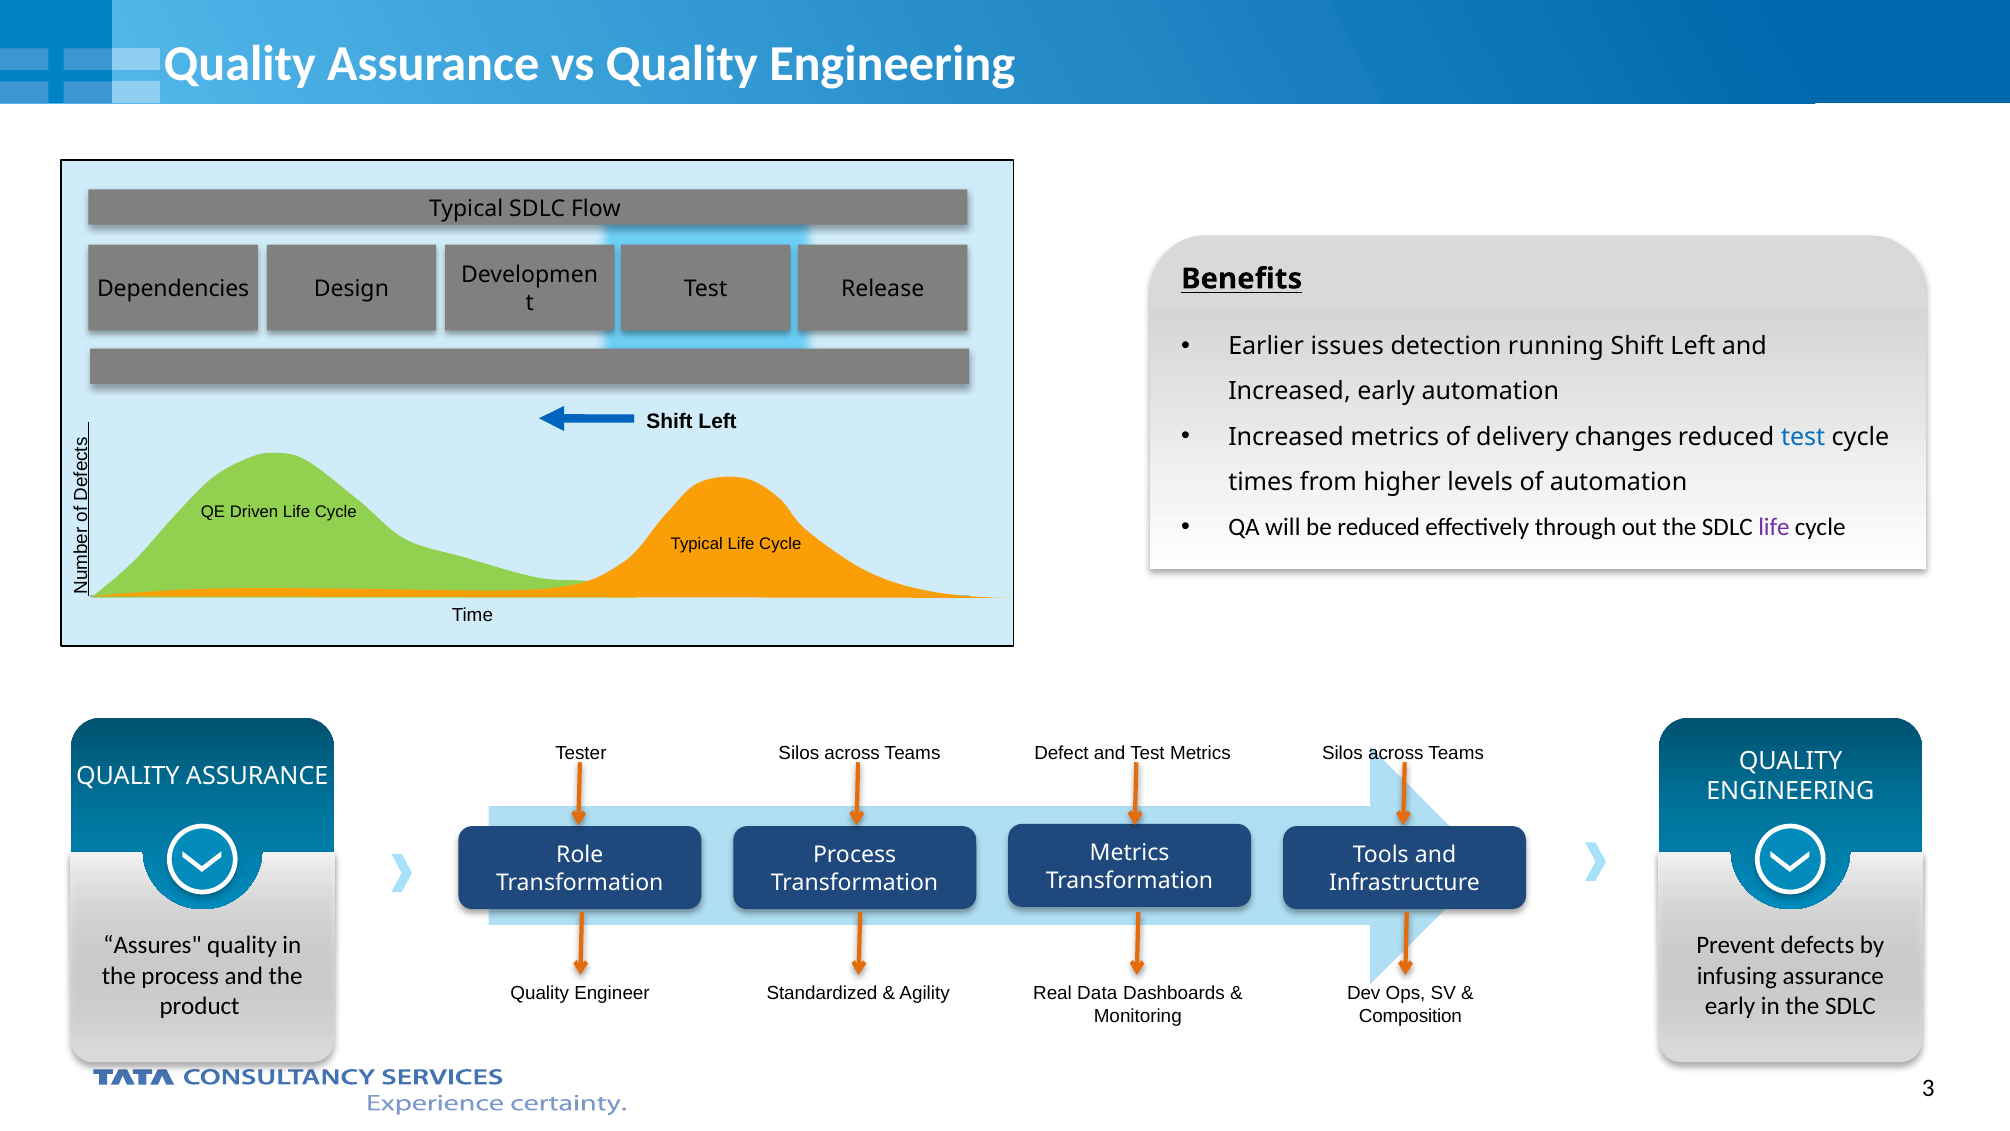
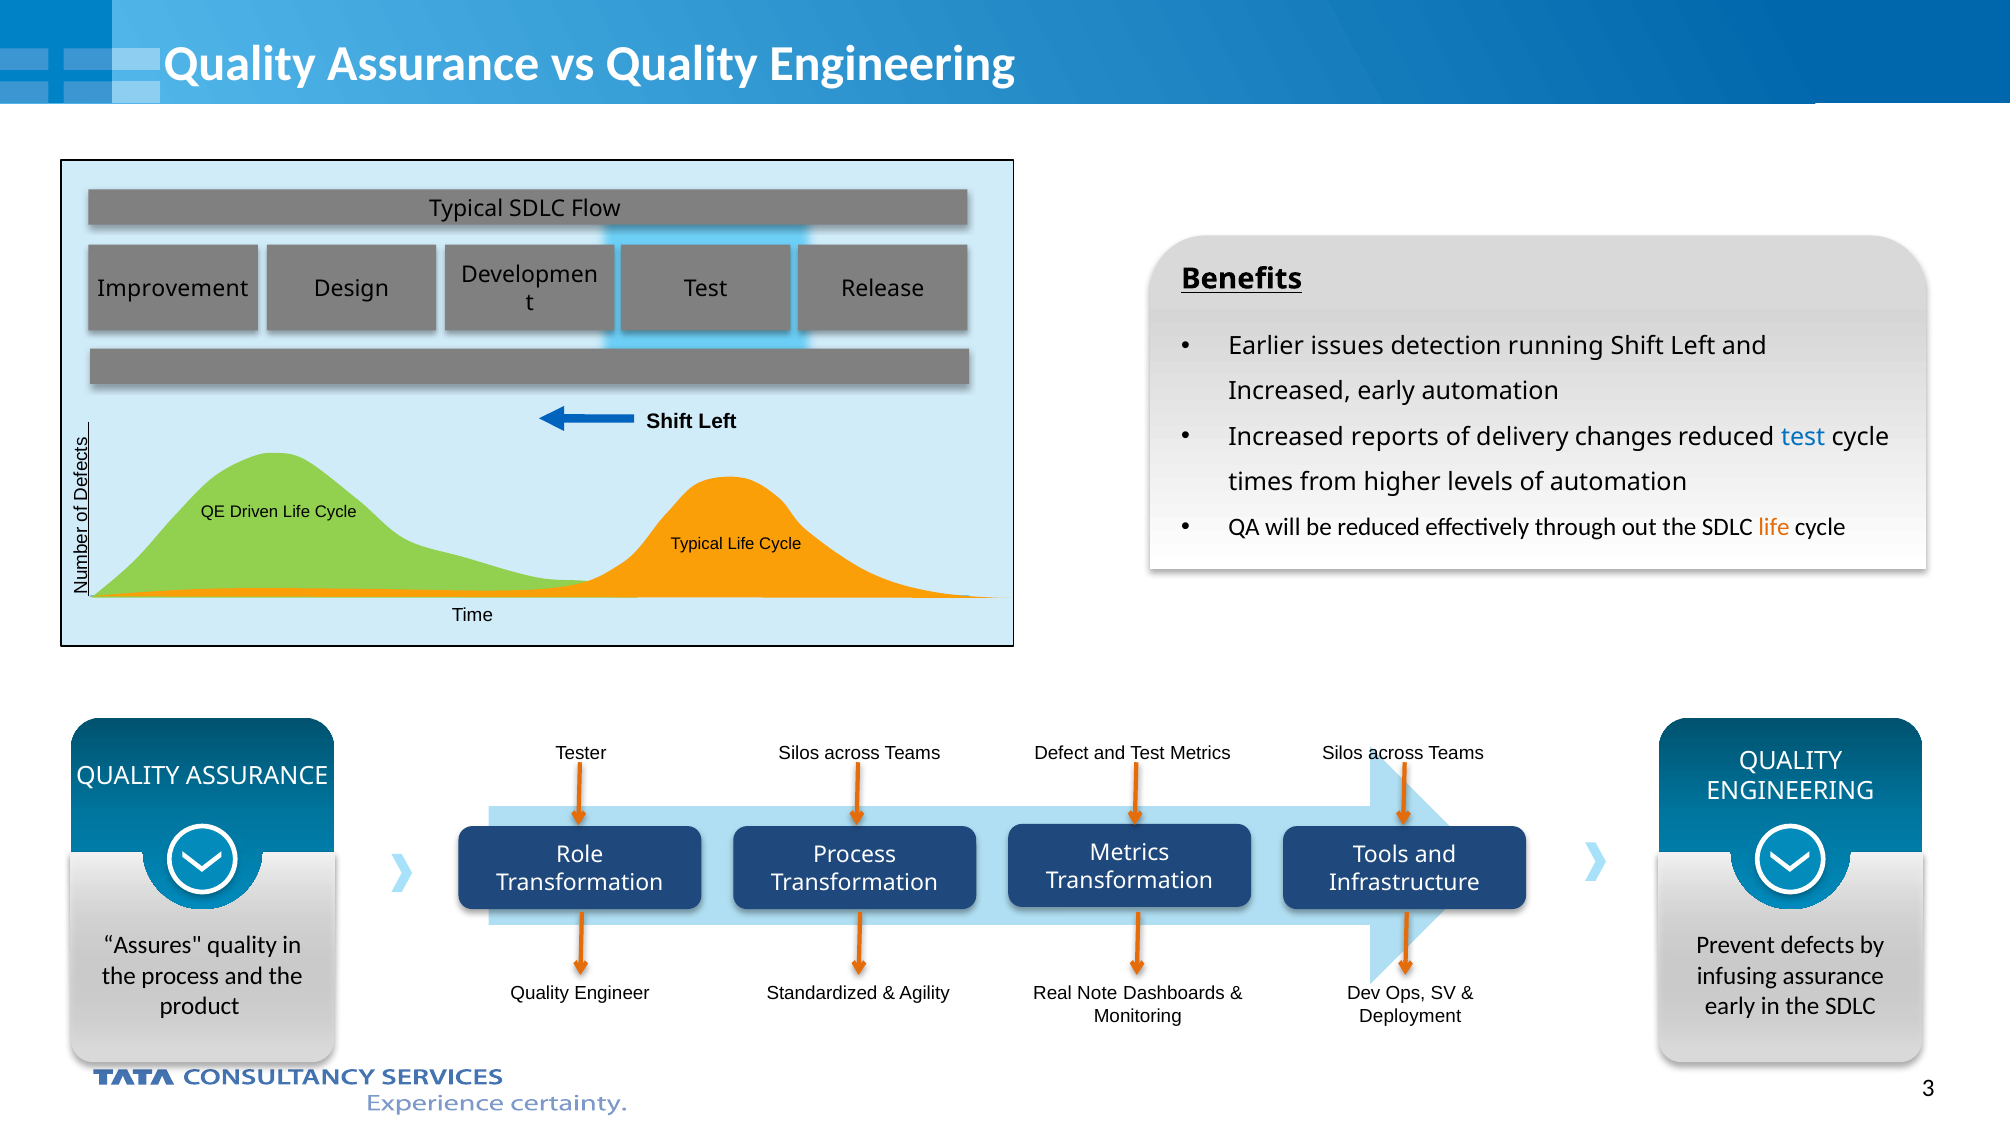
Dependencies: Dependencies -> Improvement
Increased metrics: metrics -> reports
life at (1774, 527) colour: purple -> orange
Data: Data -> Note
Composition: Composition -> Deployment
